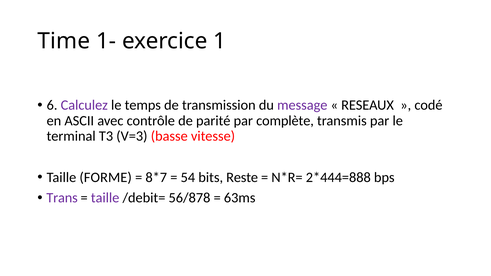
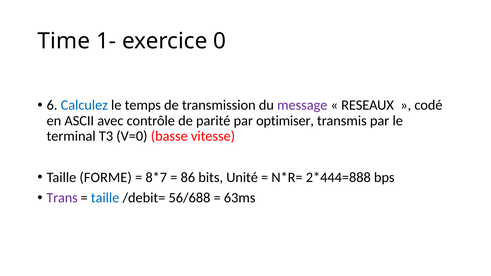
1: 1 -> 0
Calculez colour: purple -> blue
complète: complète -> optimiser
V=3: V=3 -> V=0
54: 54 -> 86
Reste: Reste -> Unité
taille at (105, 198) colour: purple -> blue
56/878: 56/878 -> 56/688
